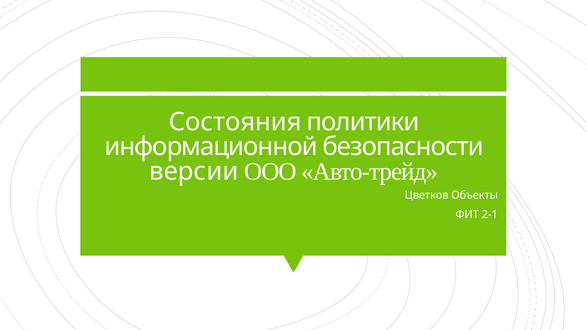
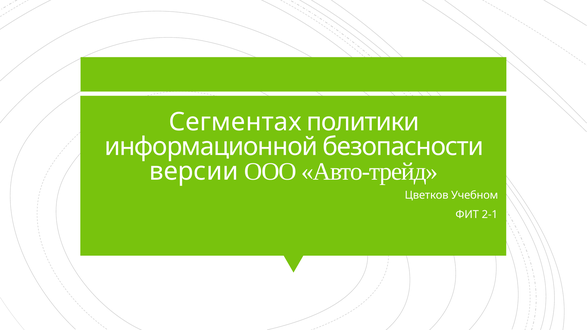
Состояния: Состояния -> Сегментах
Объекты: Объекты -> Учебном
